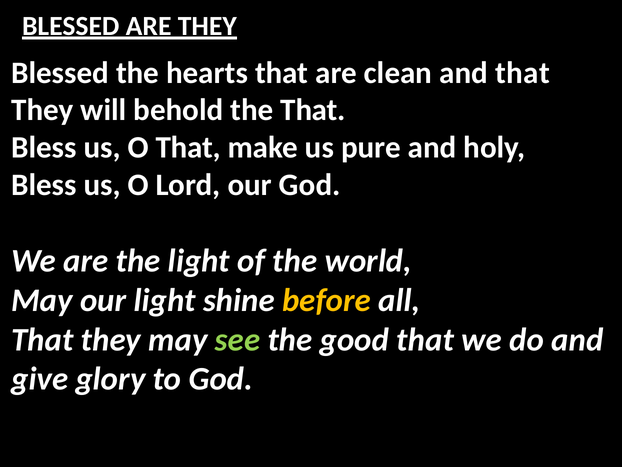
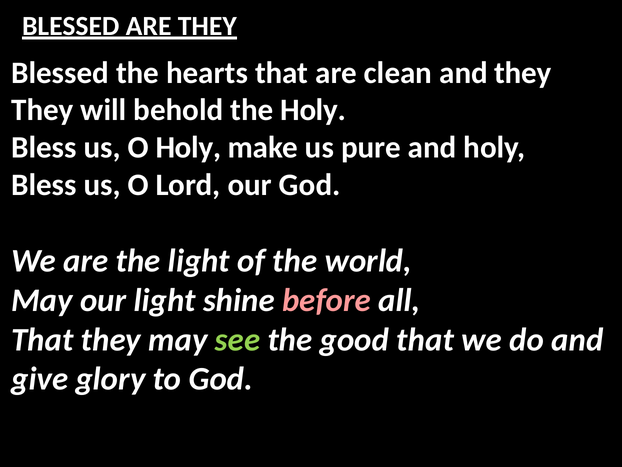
and that: that -> they
the That: That -> Holy
O That: That -> Holy
before colour: yellow -> pink
